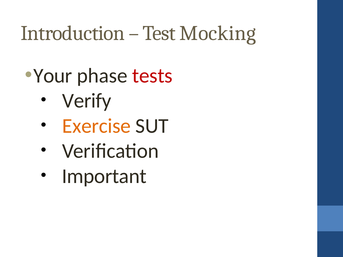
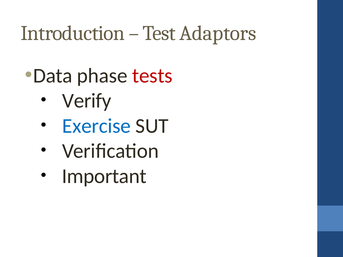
Mocking: Mocking -> Adaptors
Your: Your -> Data
Exercise colour: orange -> blue
